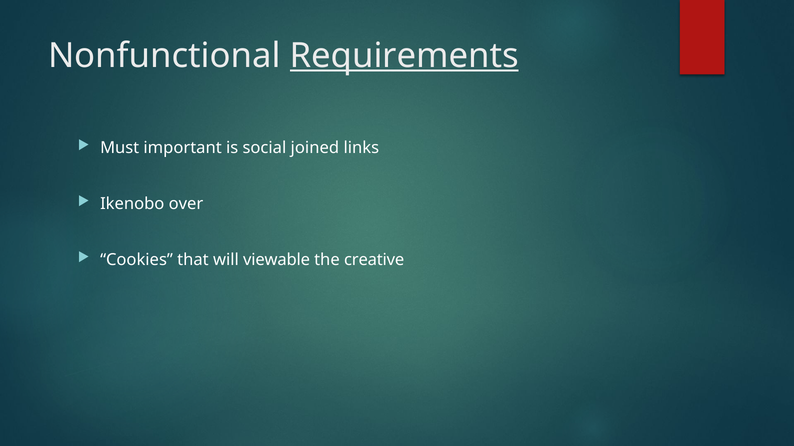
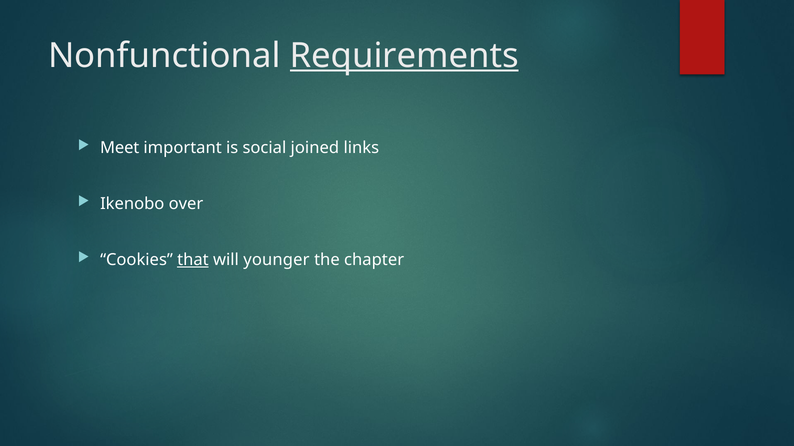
Must: Must -> Meet
that underline: none -> present
viewable: viewable -> younger
creative: creative -> chapter
